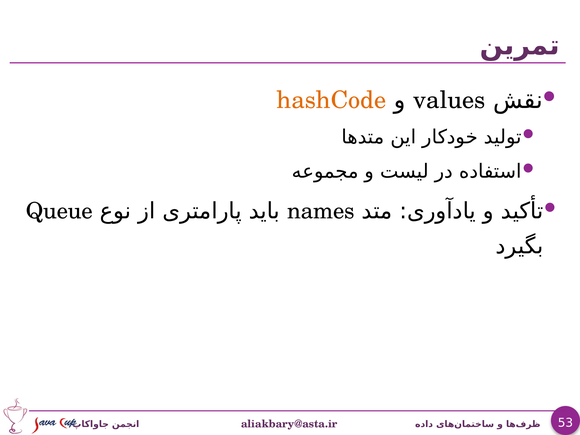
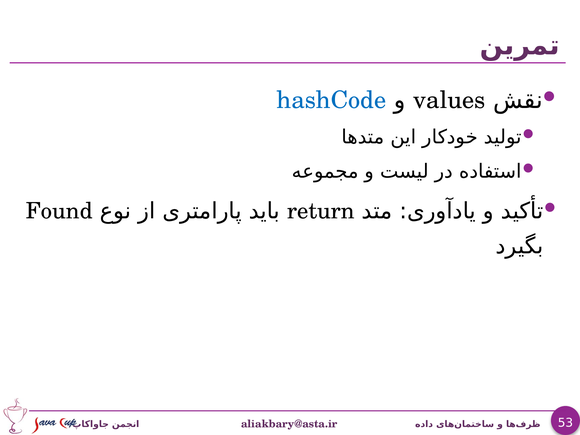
hashCode colour: orange -> blue
Queue: Queue -> Found
names: names -> return
